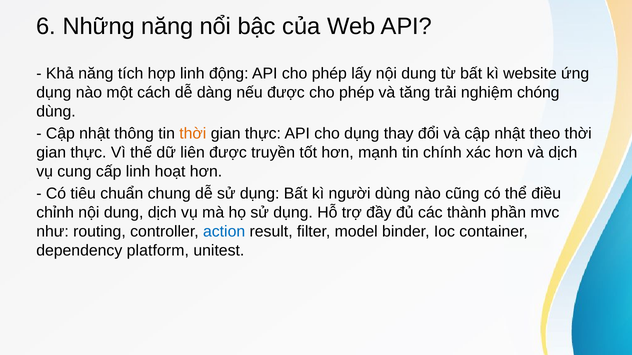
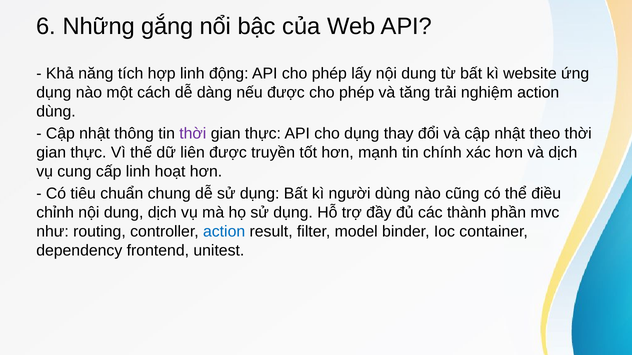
Những năng: năng -> gắng
nghiệm chóng: chóng -> action
thời at (193, 134) colour: orange -> purple
platform: platform -> frontend
